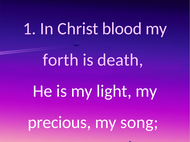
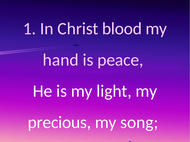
forth: forth -> hand
death: death -> peace
